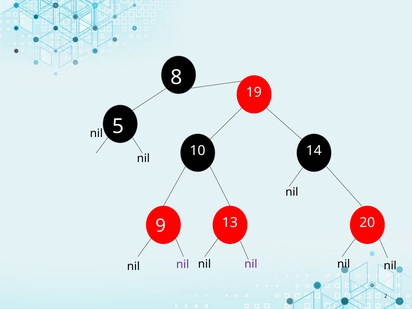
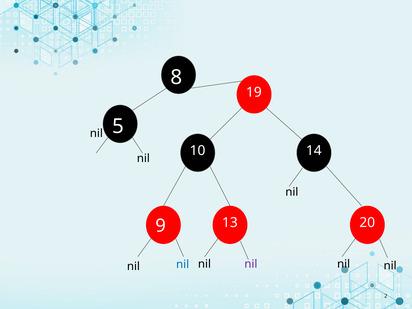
nil at (183, 264) colour: purple -> blue
